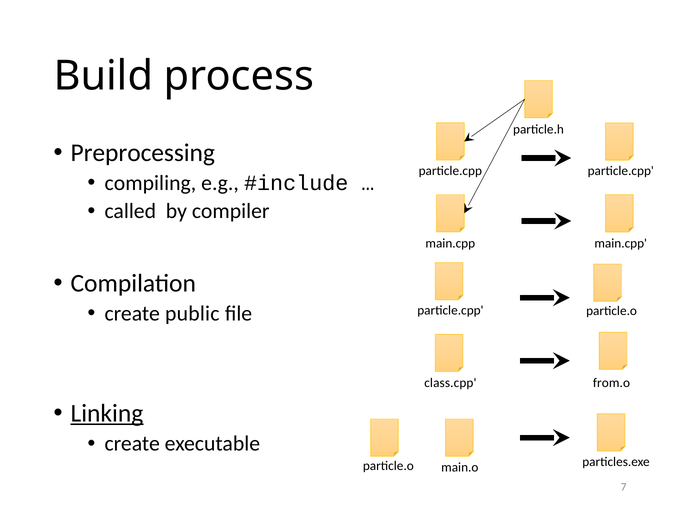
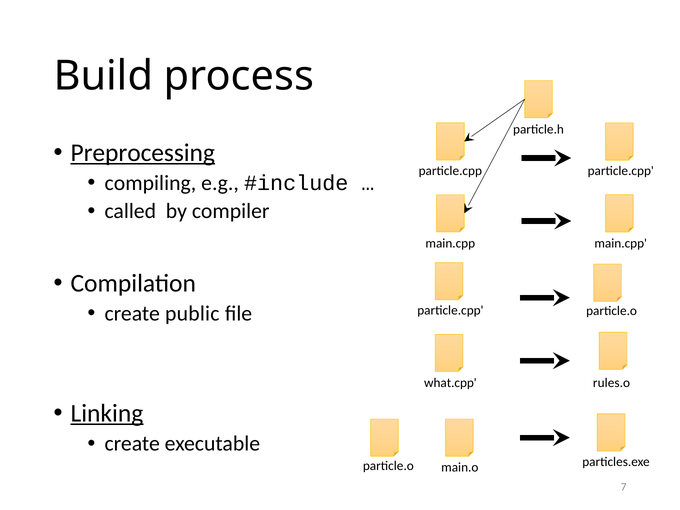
Preprocessing underline: none -> present
class.cpp: class.cpp -> what.cpp
from.o: from.o -> rules.o
